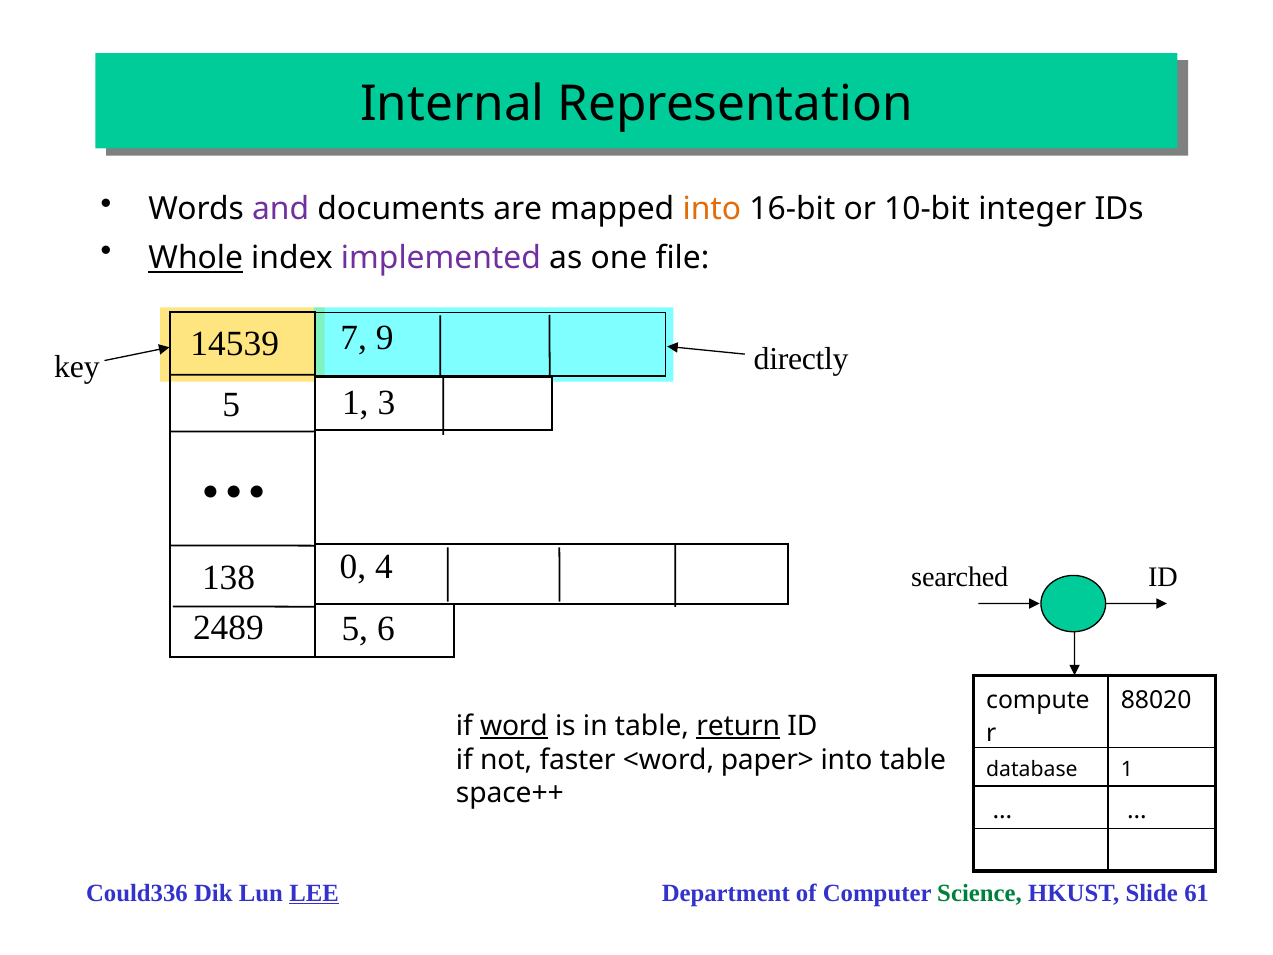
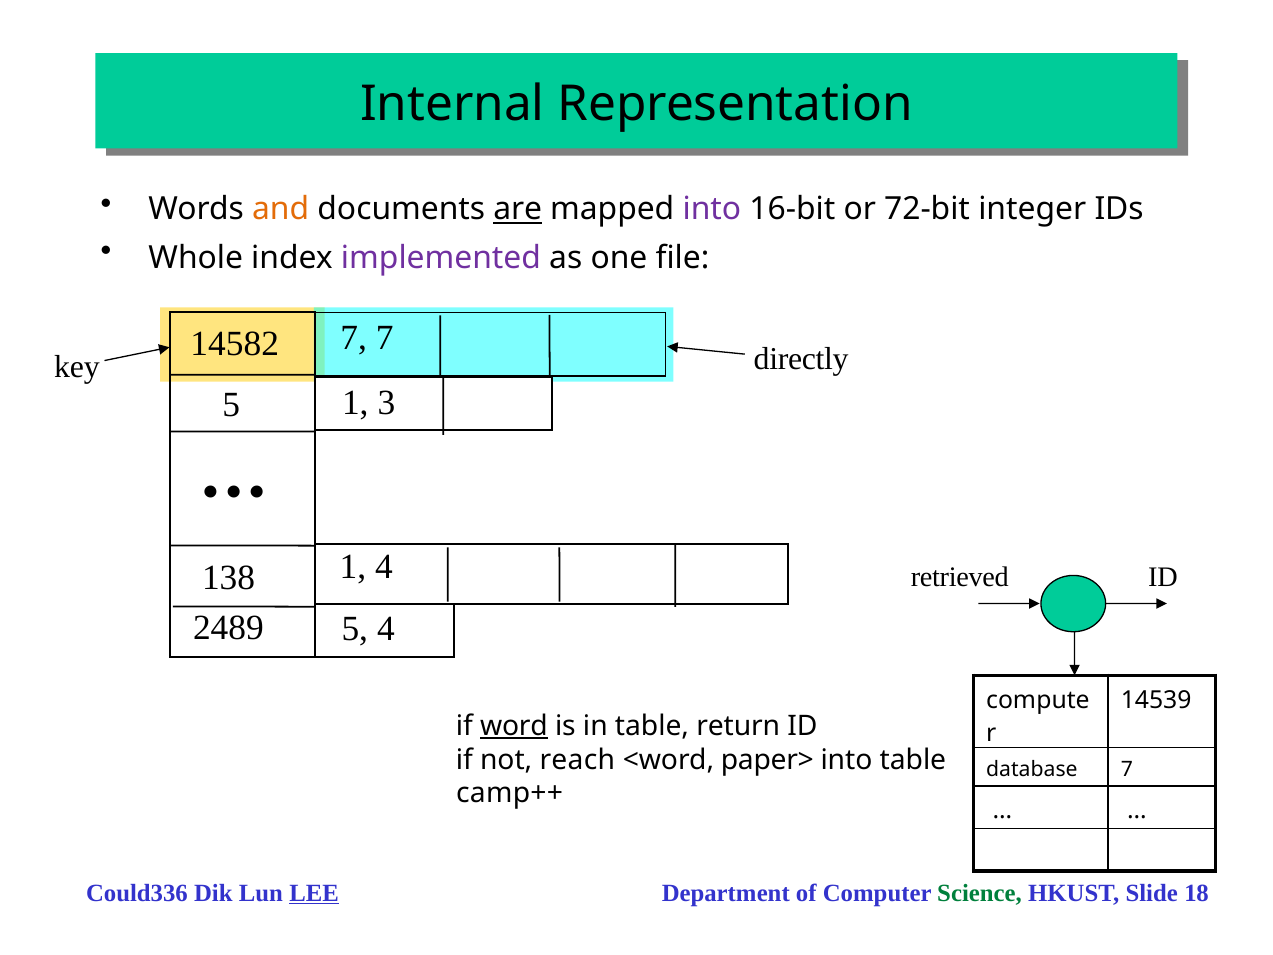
and colour: purple -> orange
are underline: none -> present
into at (712, 209) colour: orange -> purple
10-bit: 10-bit -> 72-bit
Whole underline: present -> none
7 9: 9 -> 7
14539: 14539 -> 14582
0 at (353, 567): 0 -> 1
searched: searched -> retrieved
5 6: 6 -> 4
88020: 88020 -> 14539
return underline: present -> none
faster: faster -> reach
database 1: 1 -> 7
space++: space++ -> camp++
61: 61 -> 18
